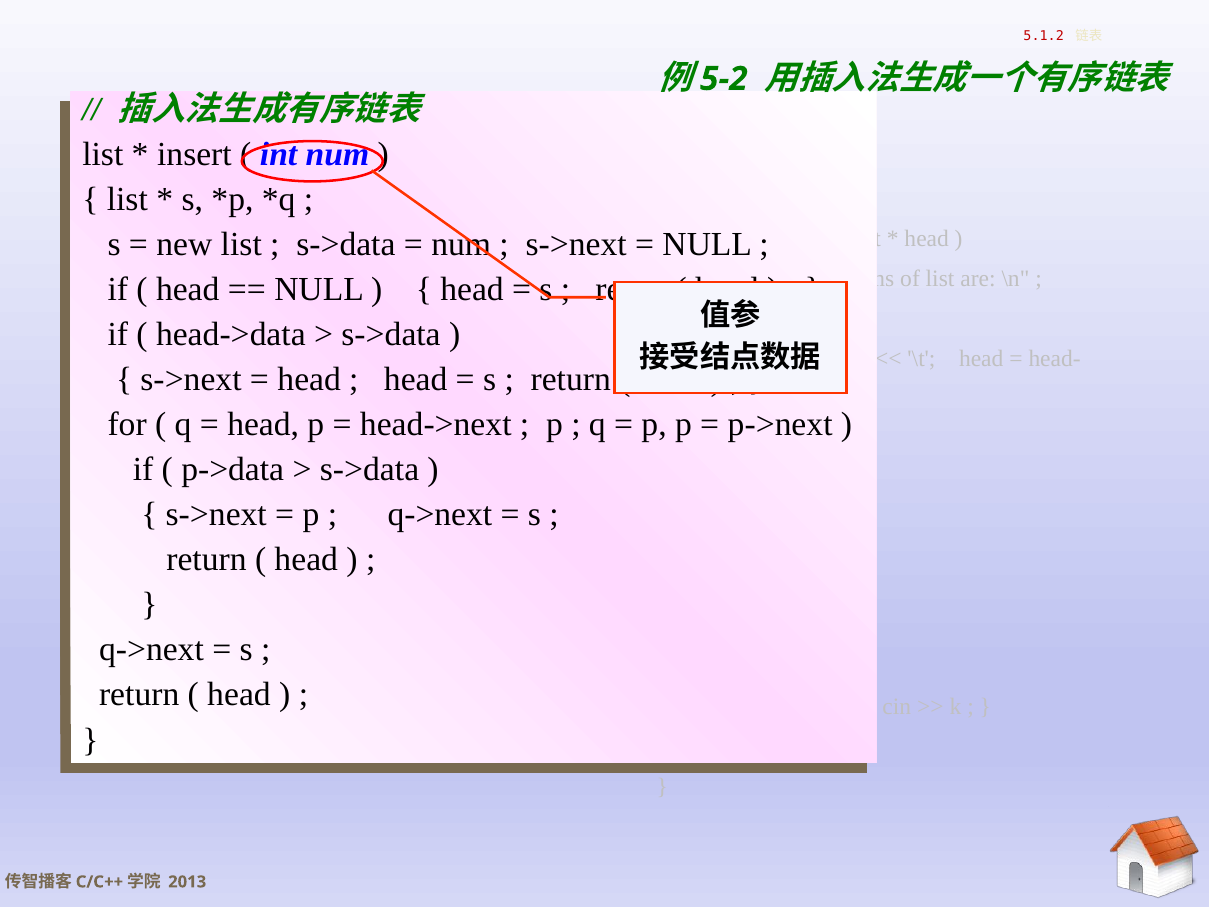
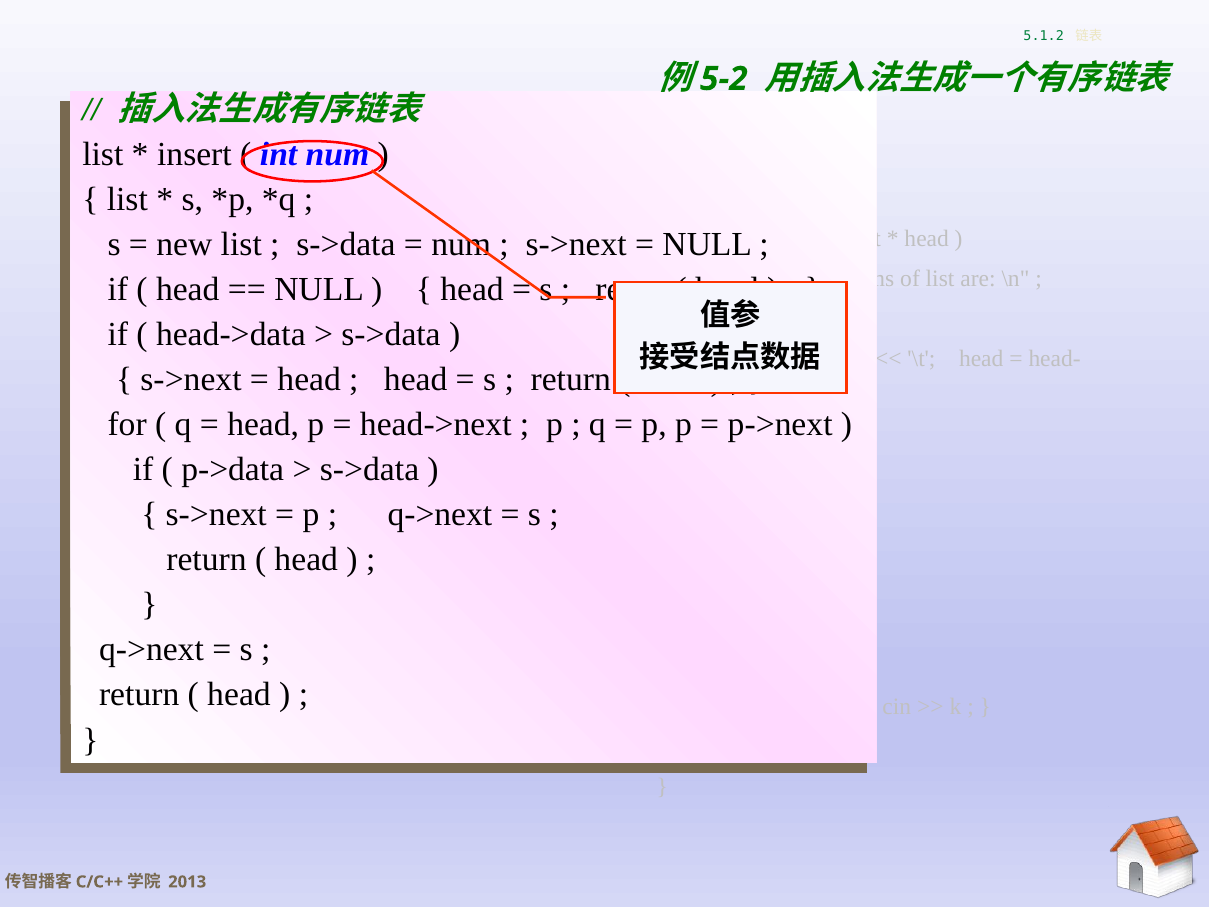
5.1.2 colour: red -> green
